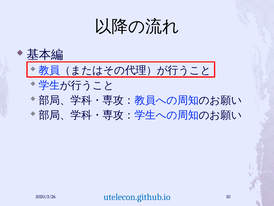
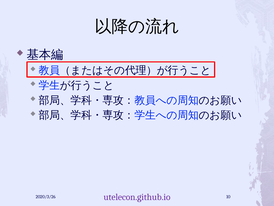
utelecon.github.io colour: blue -> purple
